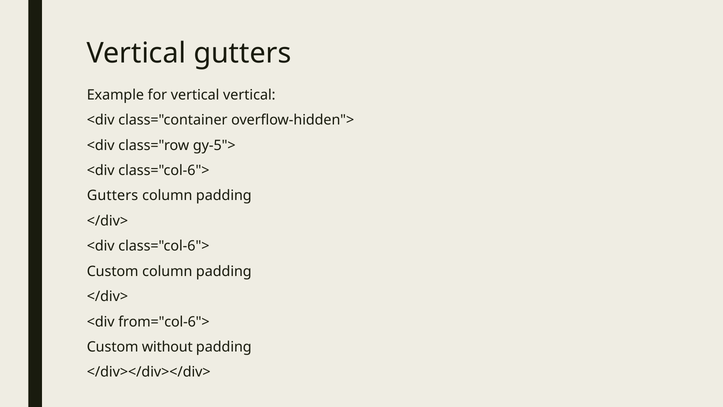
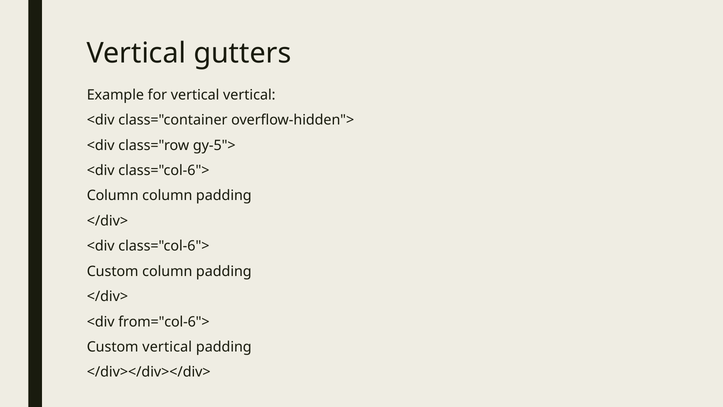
Gutters at (113, 196): Gutters -> Column
Custom without: without -> vertical
